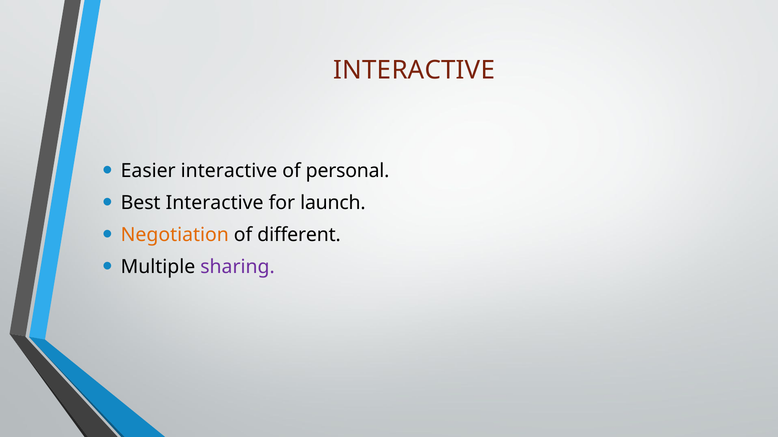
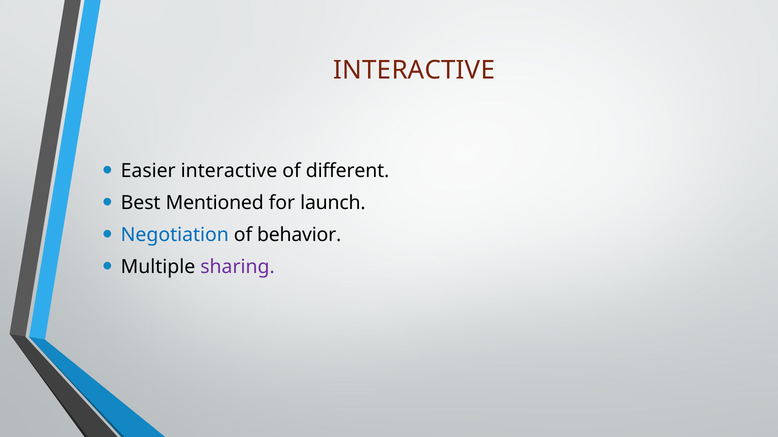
personal: personal -> different
Best Interactive: Interactive -> Mentioned
Negotiation colour: orange -> blue
different: different -> behavior
